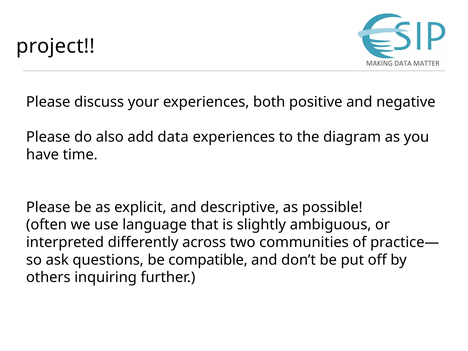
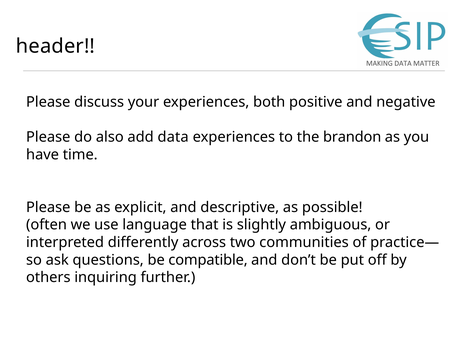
project: project -> header
diagram: diagram -> brandon
